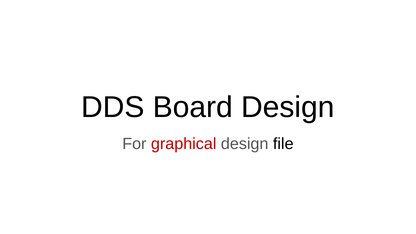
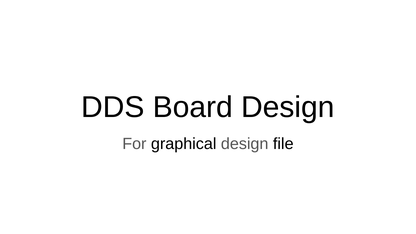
graphical colour: red -> black
